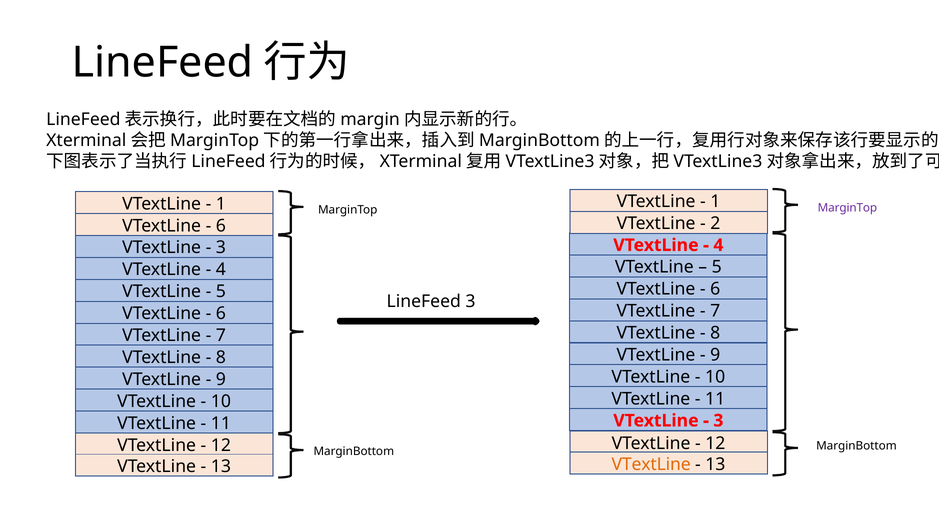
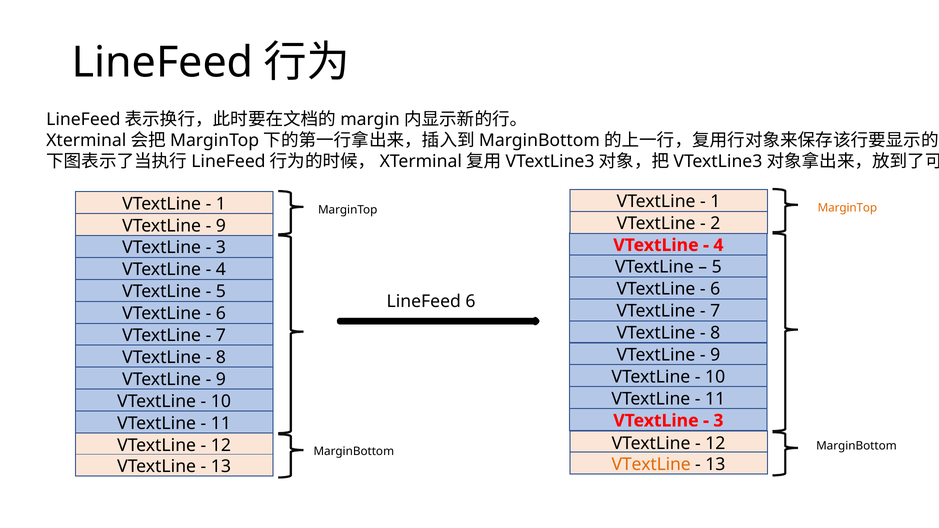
MarginTop at (847, 208) colour: purple -> orange
6 at (221, 226): 6 -> 9
LineFeed 3: 3 -> 6
